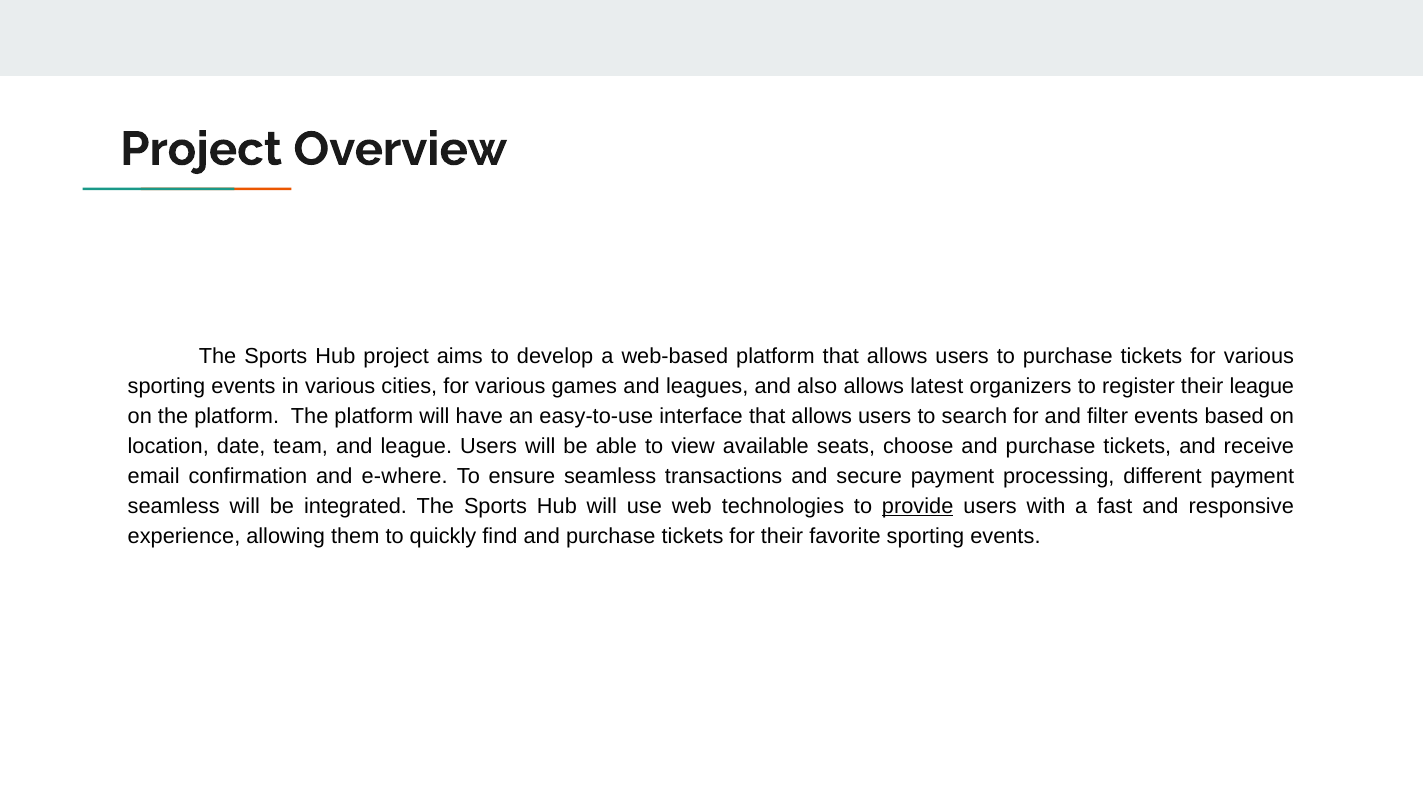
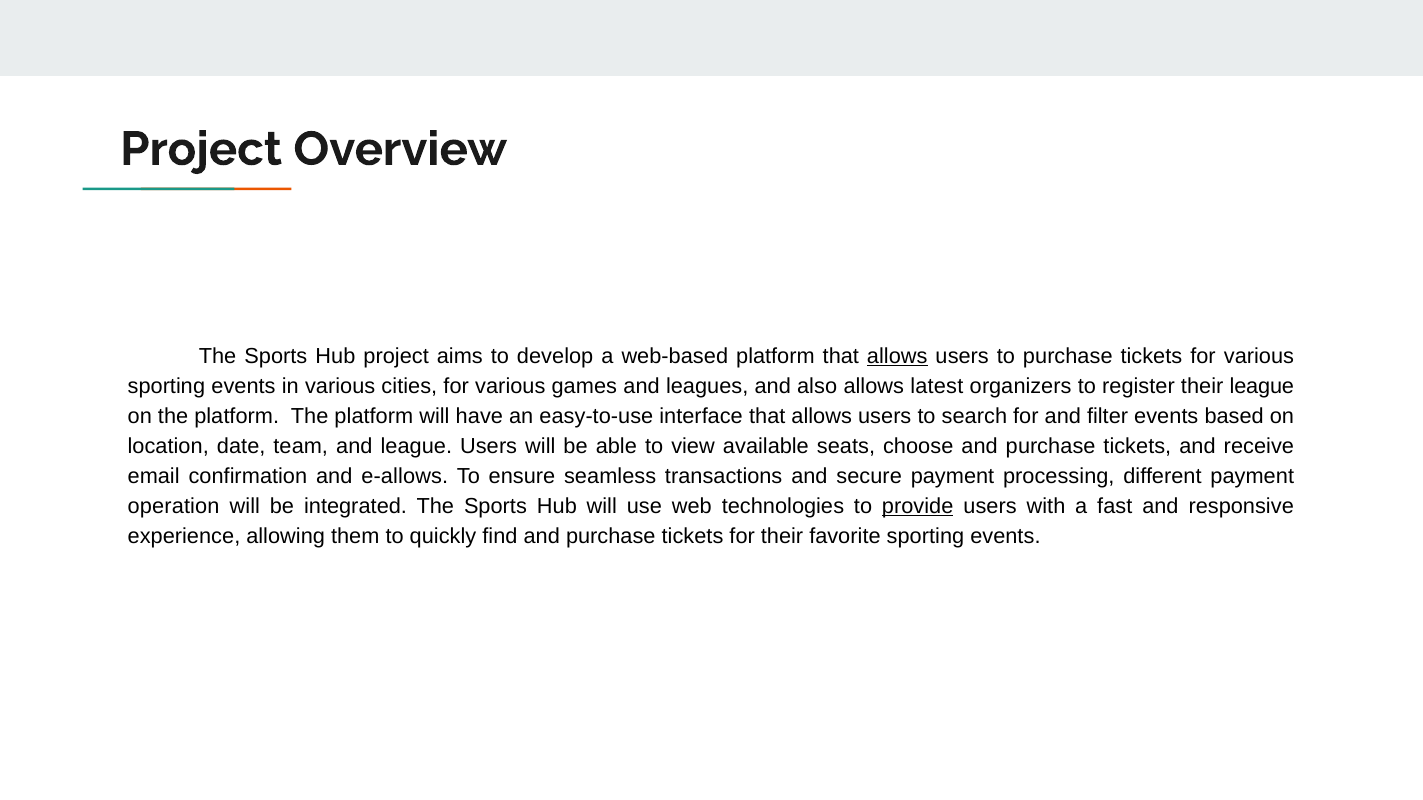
allows at (897, 356) underline: none -> present
e-where: e-where -> e-allows
seamless at (174, 507): seamless -> operation
